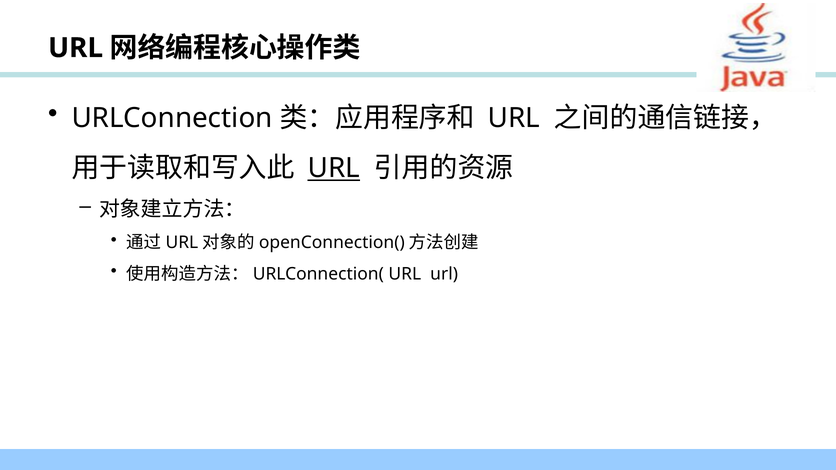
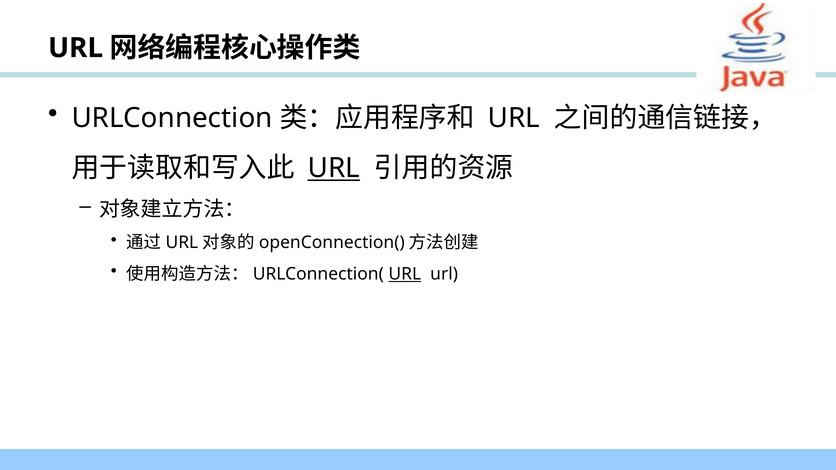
URL at (405, 274) underline: none -> present
